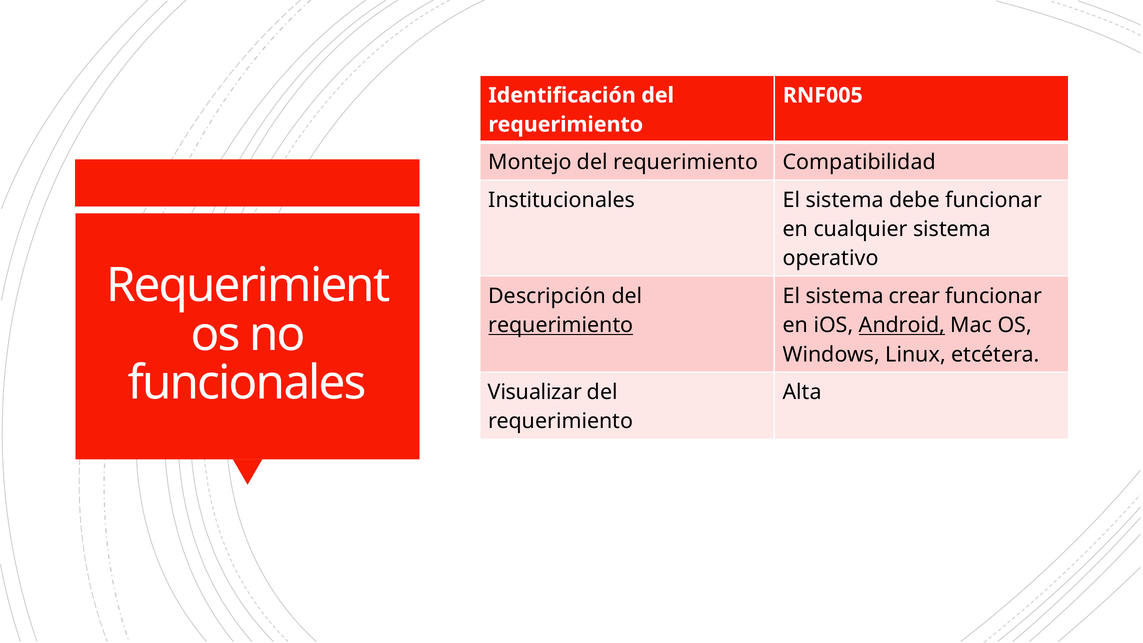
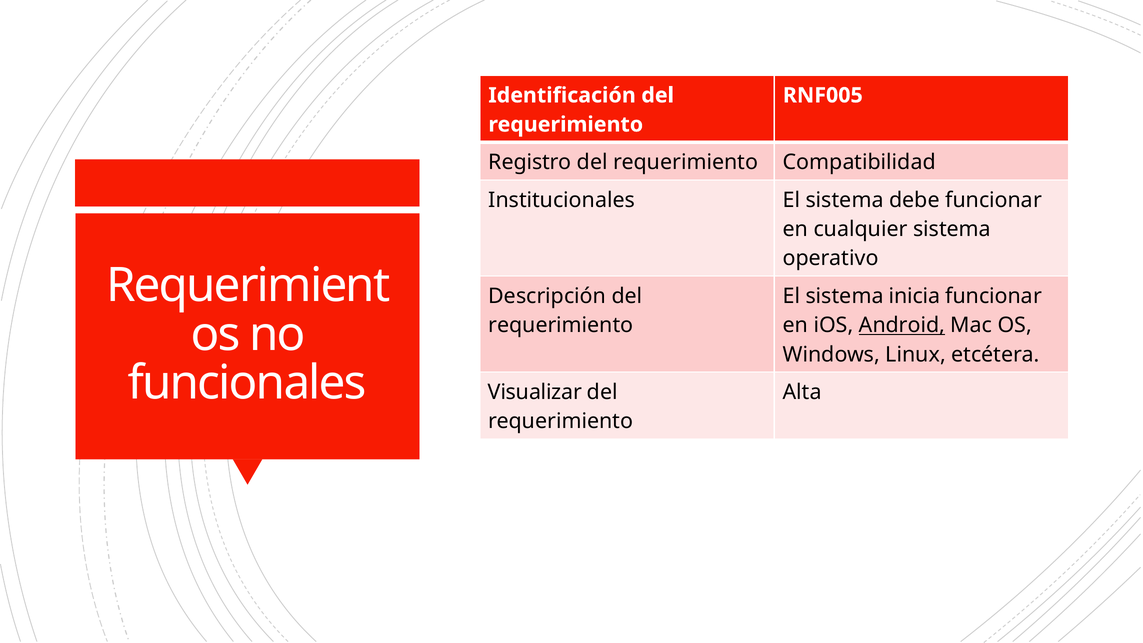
Montejo: Montejo -> Registro
crear: crear -> inicia
requerimiento at (561, 325) underline: present -> none
